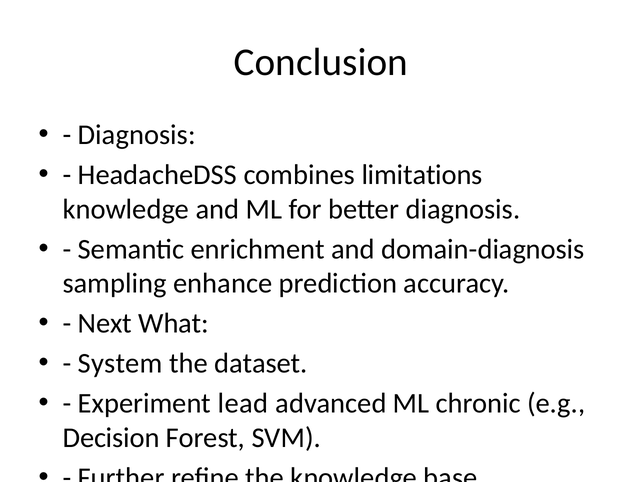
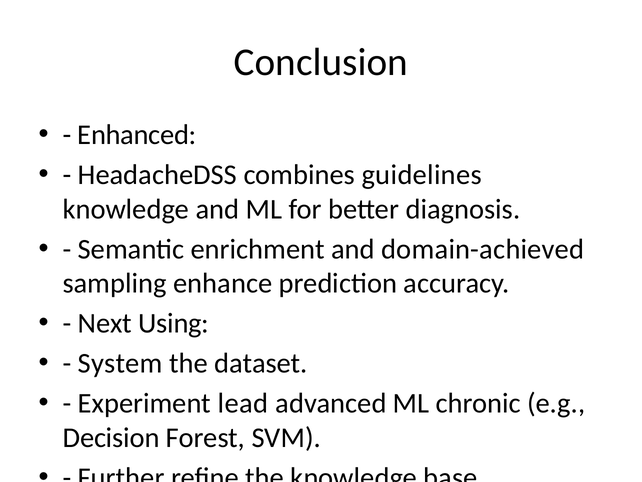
Diagnosis at (137, 135): Diagnosis -> Enhanced
limitations: limitations -> guidelines
domain-diagnosis: domain-diagnosis -> domain-achieved
What: What -> Using
